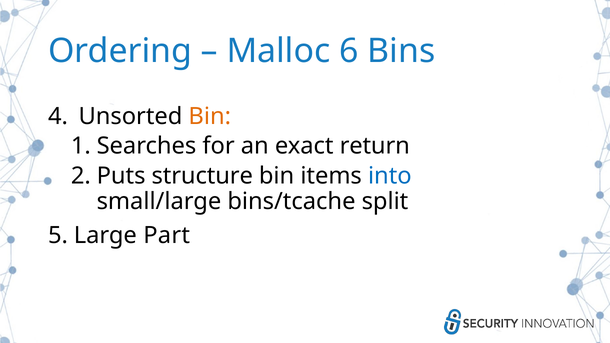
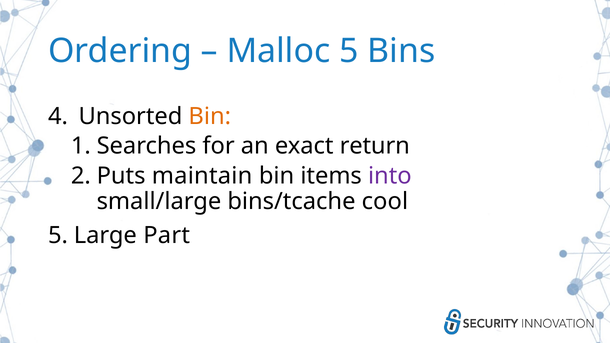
6: 6 -> 5
structure: structure -> maintain
into colour: blue -> purple
split: split -> cool
